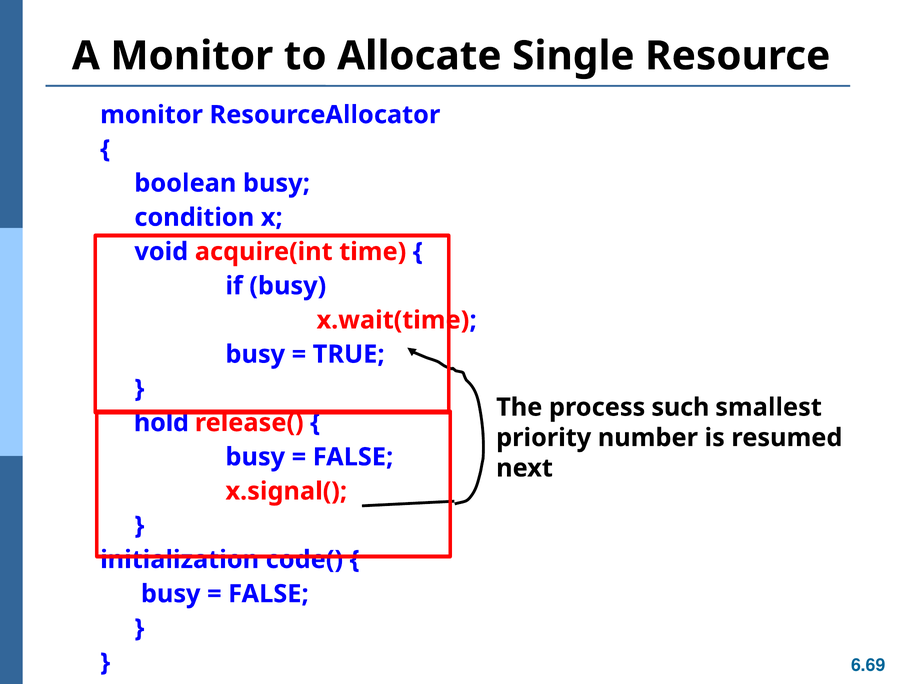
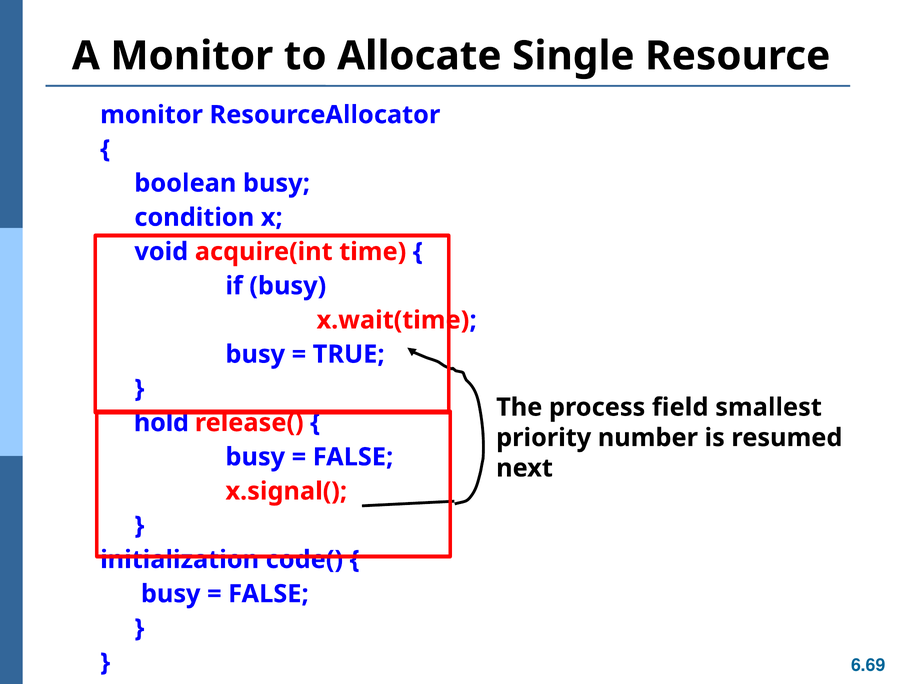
such: such -> field
